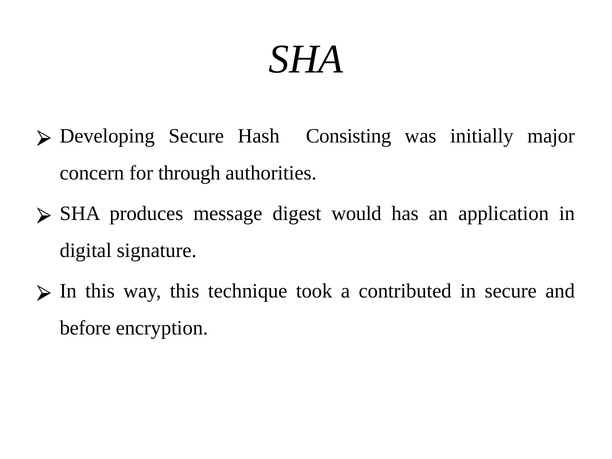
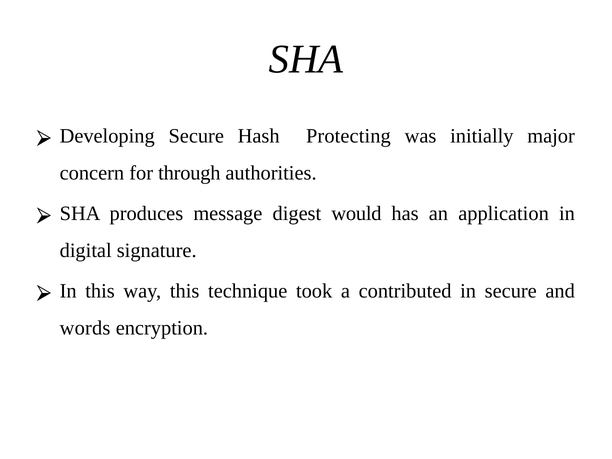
Consisting: Consisting -> Protecting
before: before -> words
